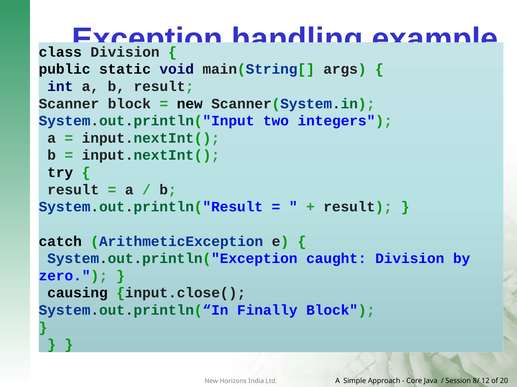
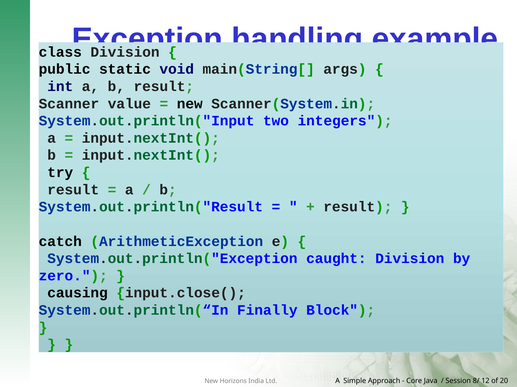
Scanner block: block -> value
